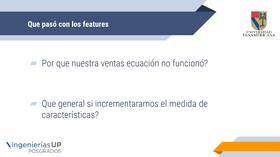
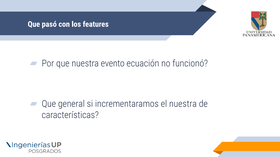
ventas: ventas -> evento
el medida: medida -> nuestra
